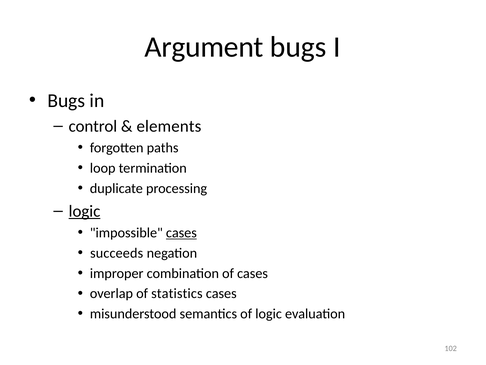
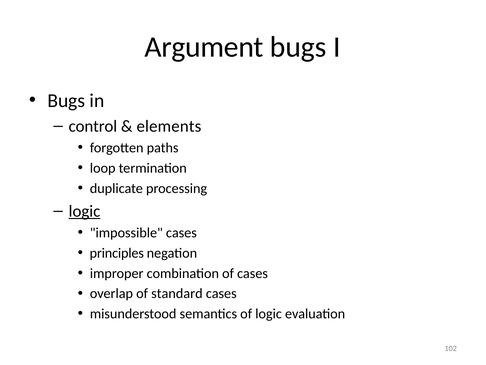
cases at (181, 233) underline: present -> none
succeeds: succeeds -> principles
statistics: statistics -> standard
